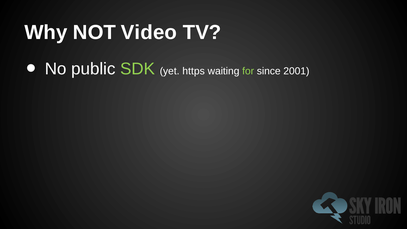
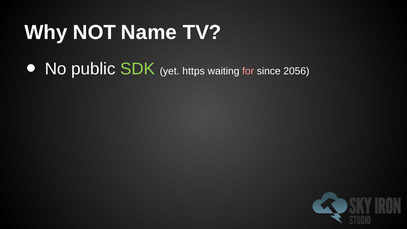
Video: Video -> Name
for colour: light green -> pink
2001: 2001 -> 2056
